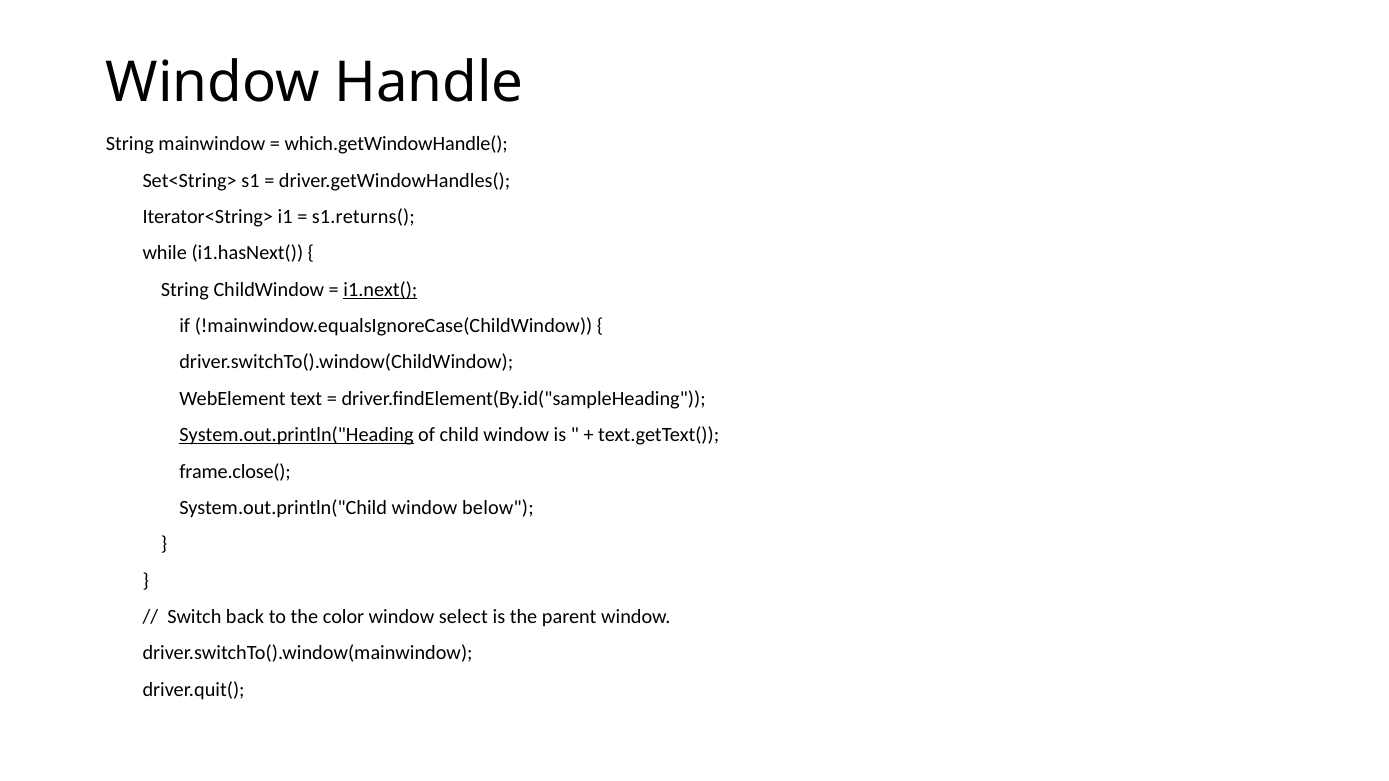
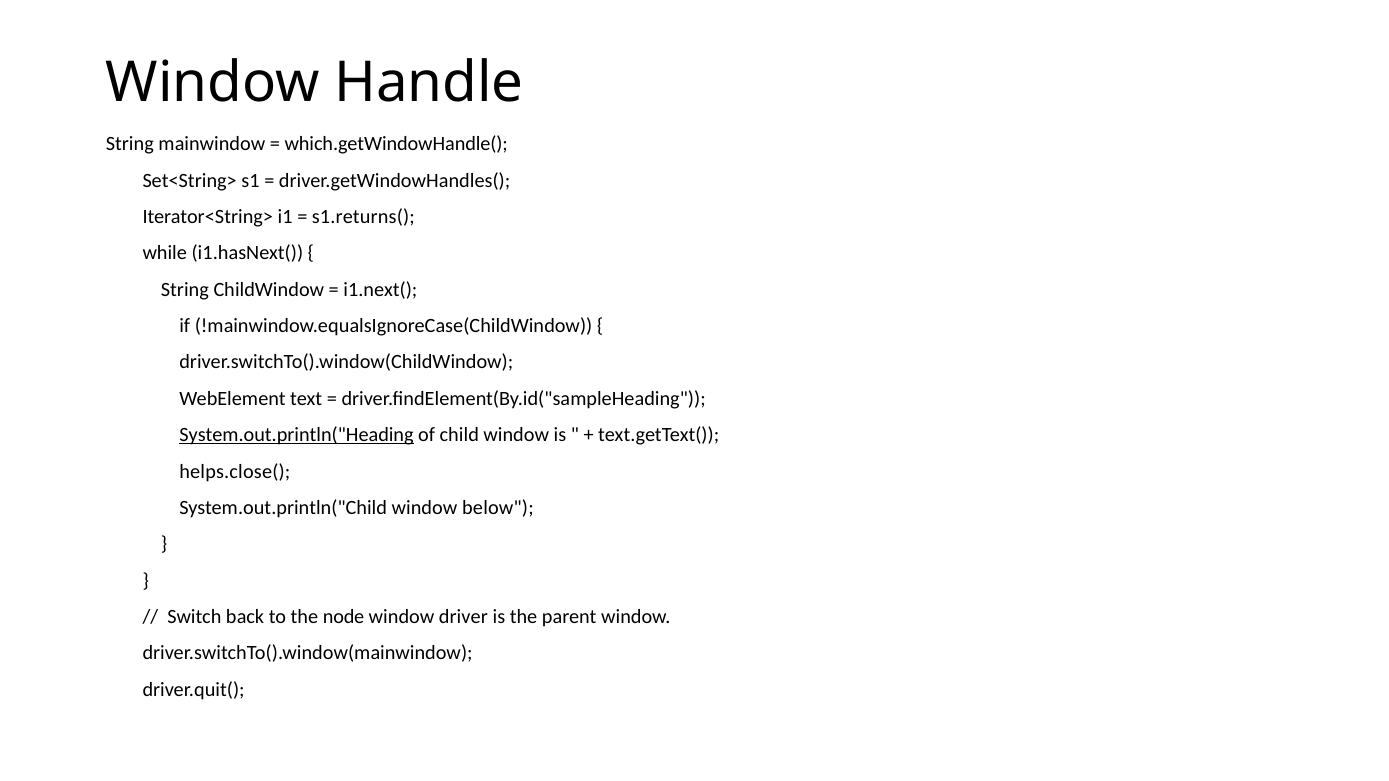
i1.next( underline: present -> none
frame.close(: frame.close( -> helps.close(
color: color -> node
select: select -> driver
